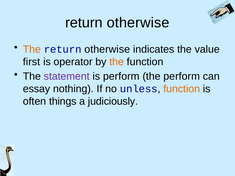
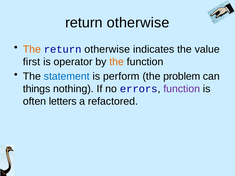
statement colour: purple -> blue
the perform: perform -> problem
essay: essay -> things
unless: unless -> errors
function at (182, 89) colour: orange -> purple
things: things -> letters
judiciously: judiciously -> refactored
